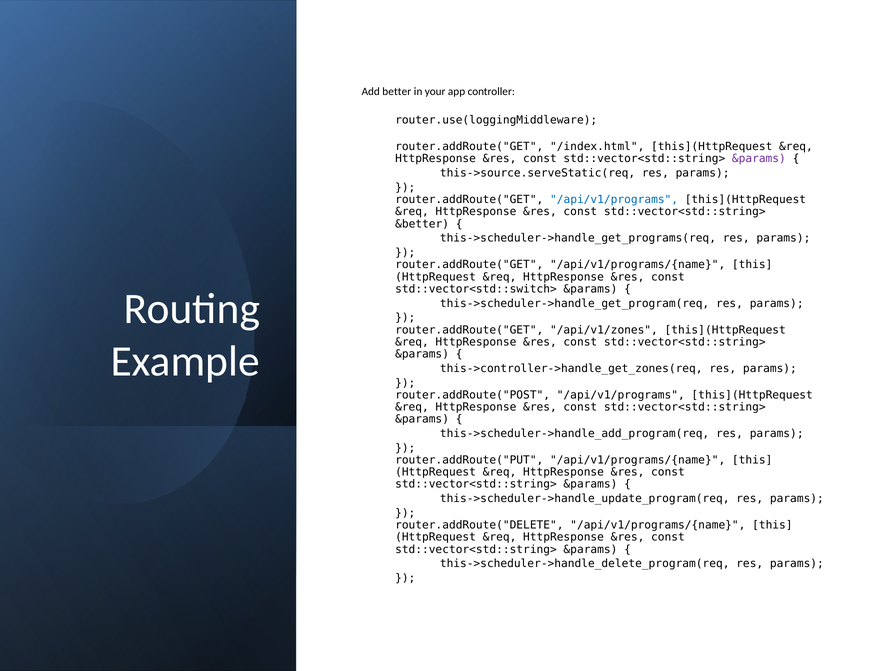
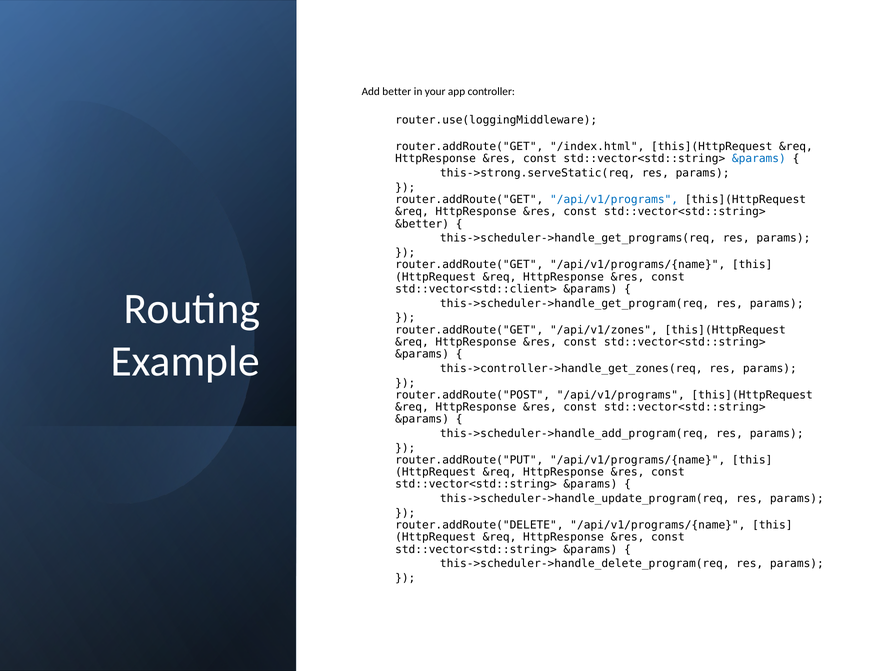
&params at (759, 159) colour: purple -> blue
this->source.serveStatic(req: this->source.serveStatic(req -> this->strong.serveStatic(req
std::vector<std::switch>: std::vector<std::switch> -> std::vector<std::client>
